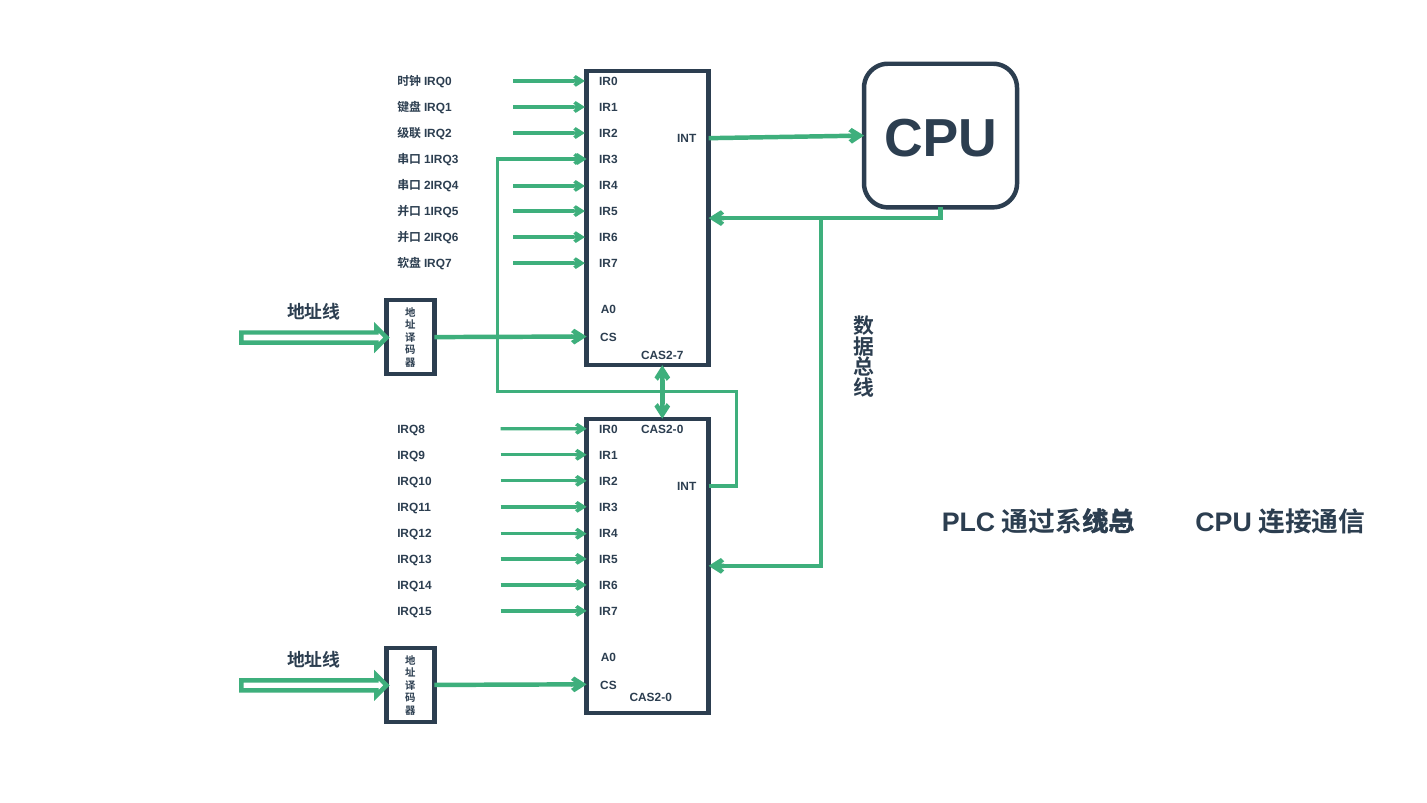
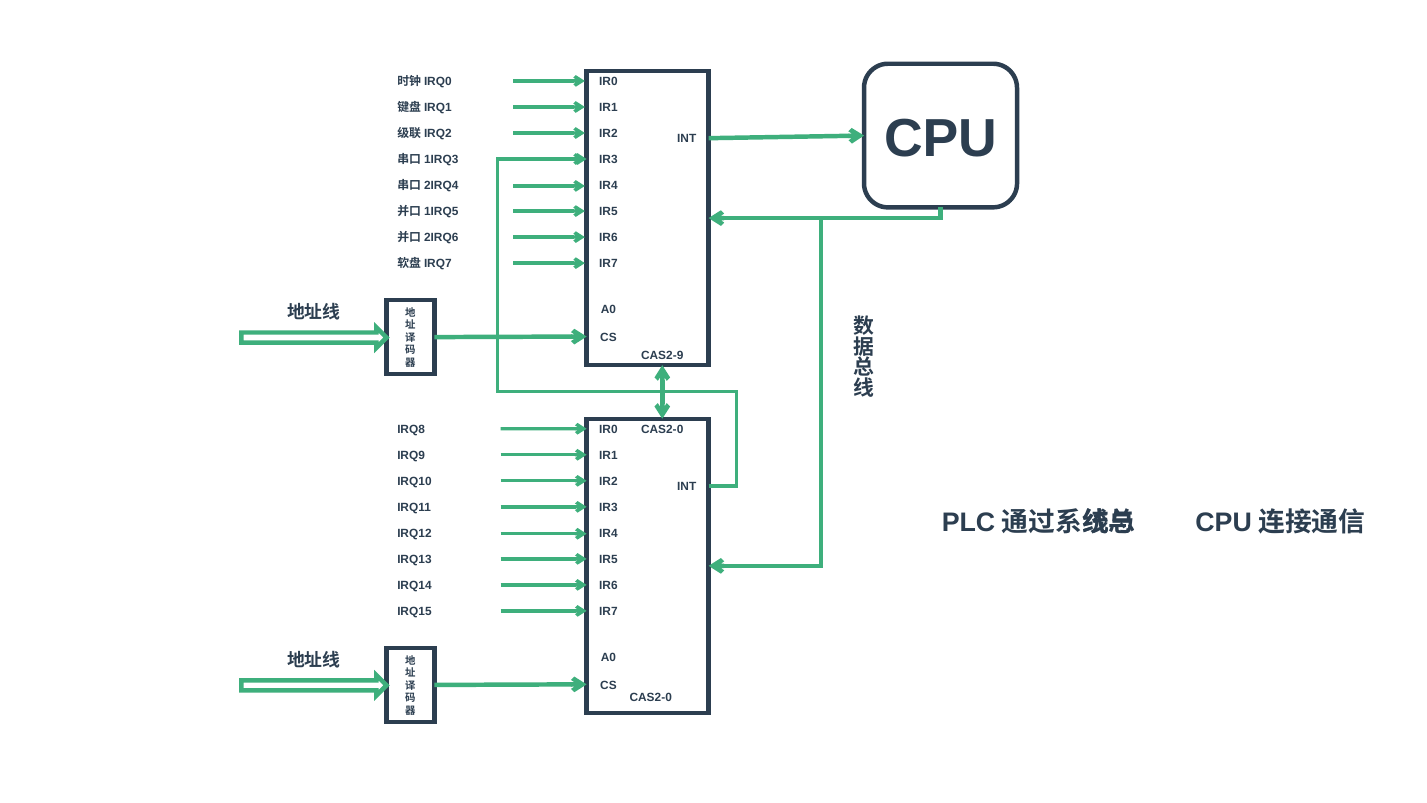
CAS2-7: CAS2-7 -> CAS2-9
